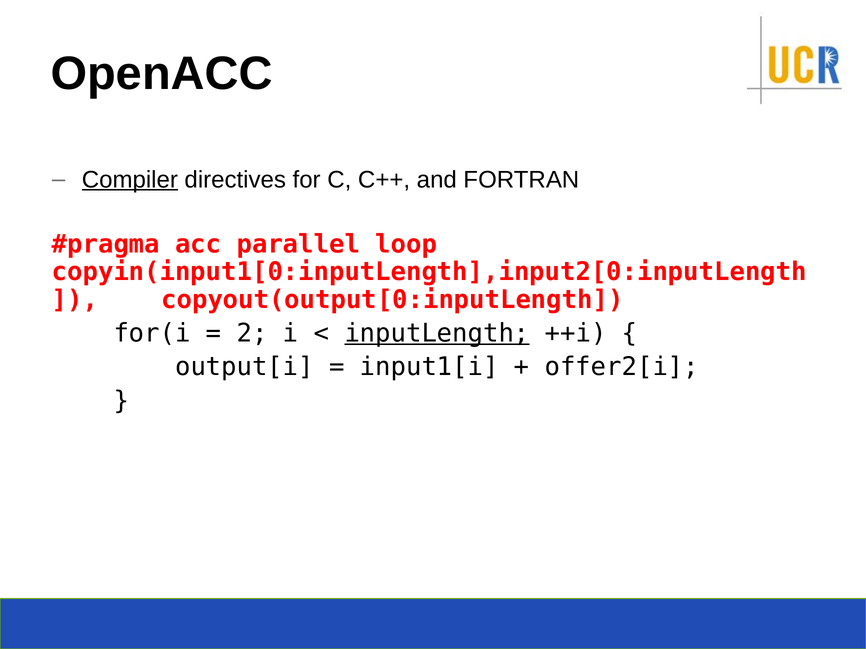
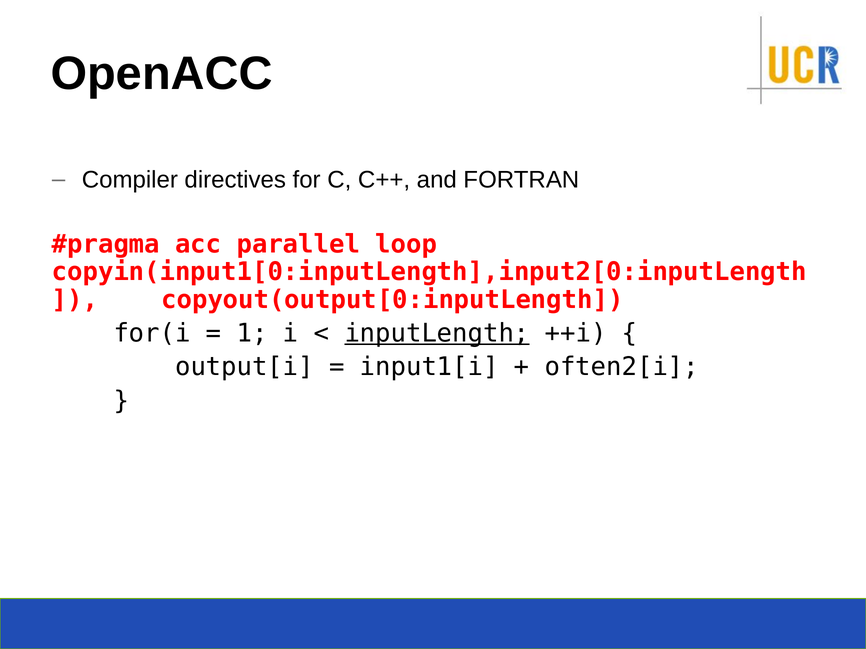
Compiler underline: present -> none
2: 2 -> 1
offer2[i: offer2[i -> often2[i
